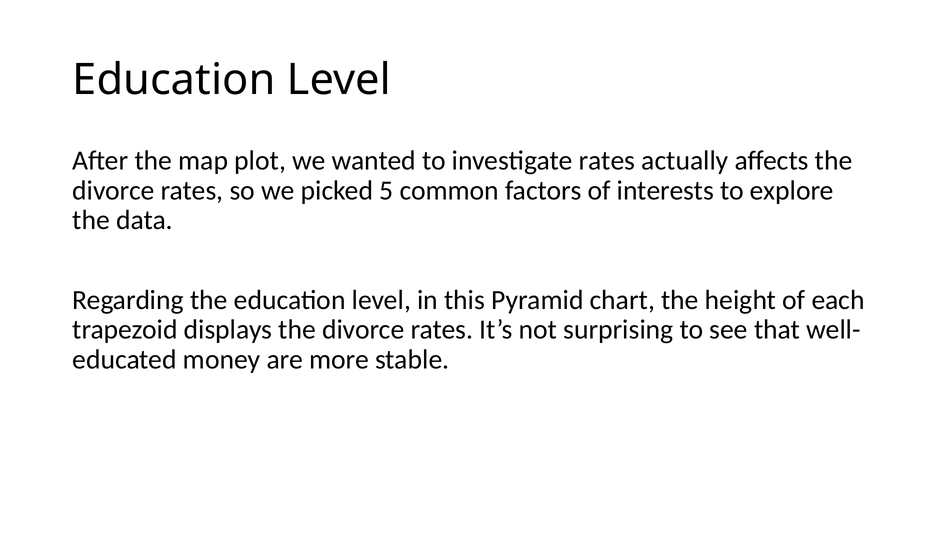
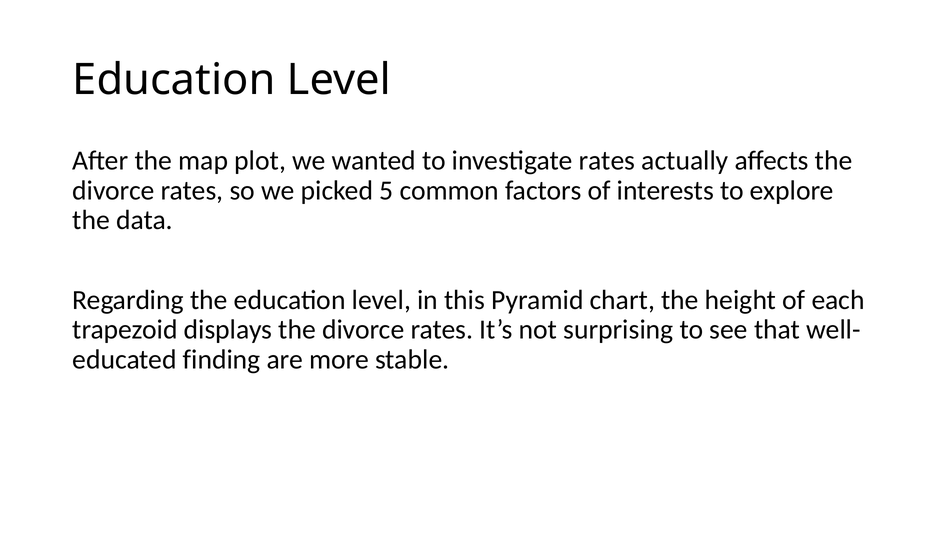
money: money -> finding
